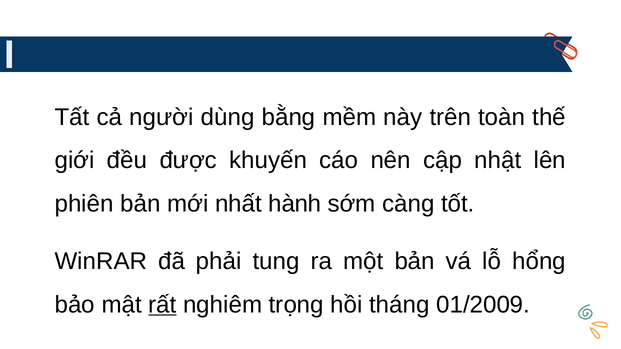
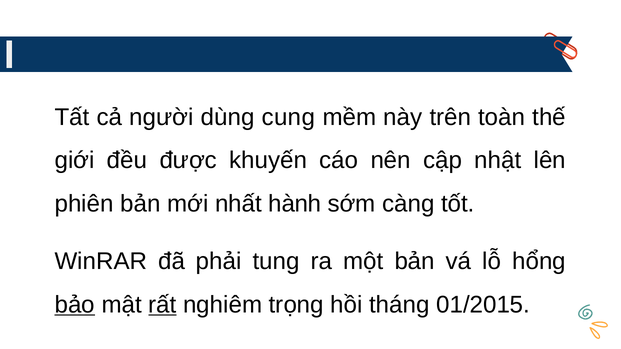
bằng: bằng -> cung
bảo underline: none -> present
01/2009: 01/2009 -> 01/2015
